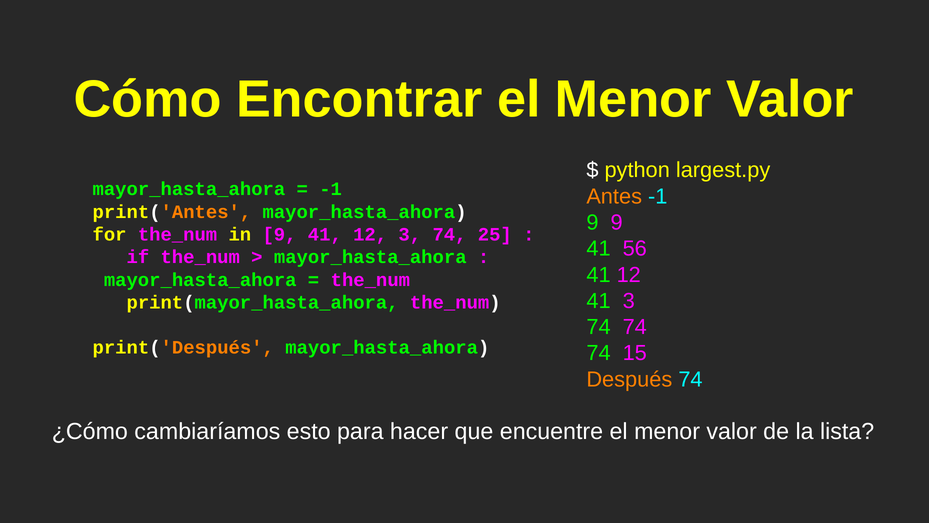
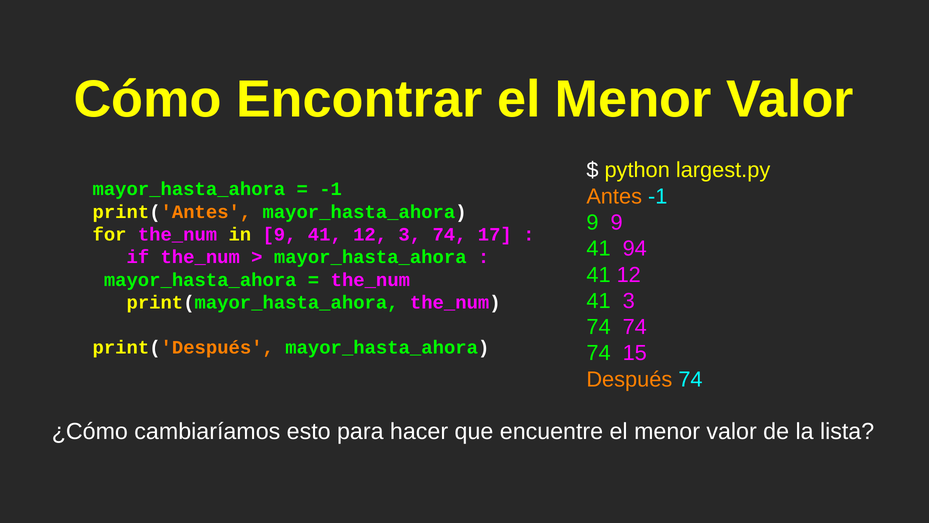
25: 25 -> 17
56: 56 -> 94
